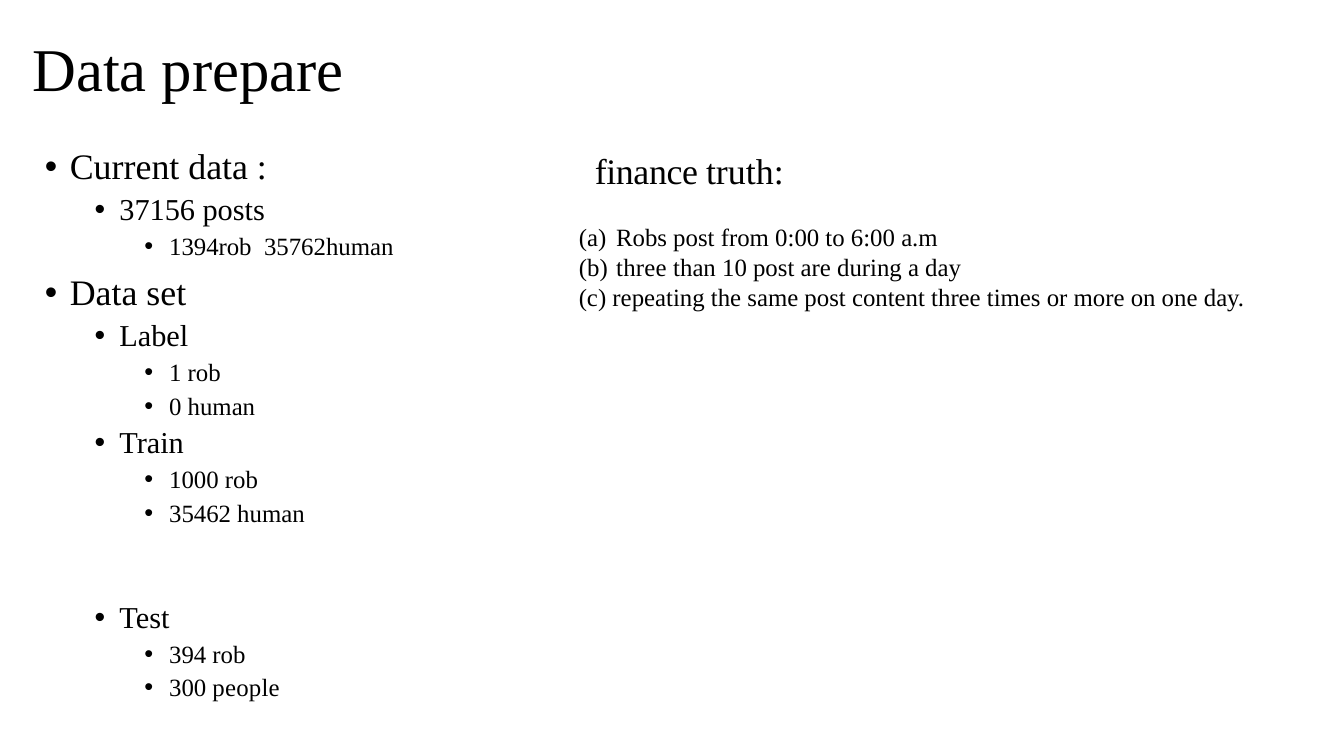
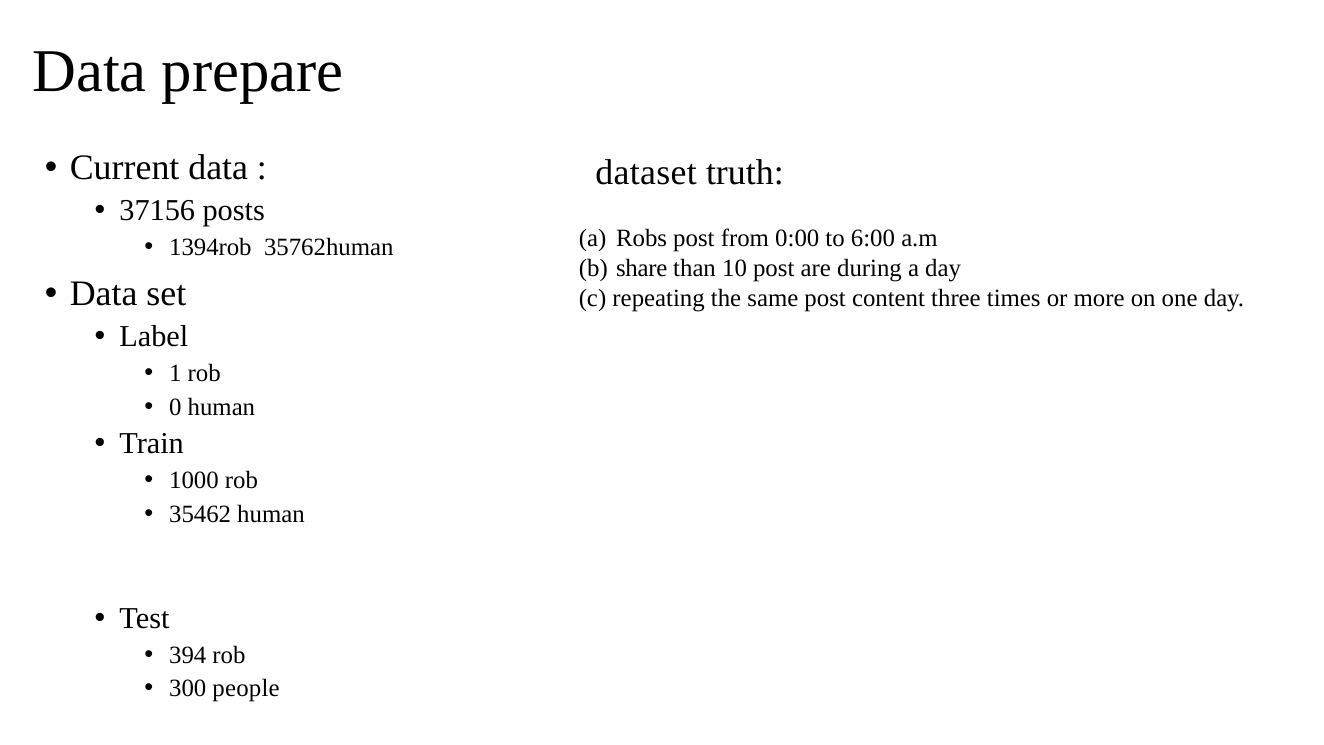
finance: finance -> dataset
three at (641, 268): three -> share
